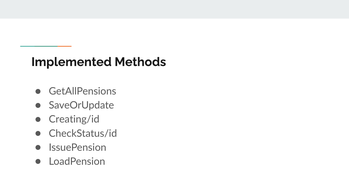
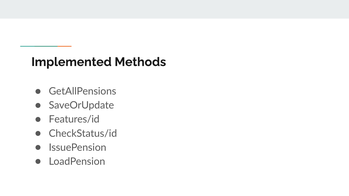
Creating/id: Creating/id -> Features/id
